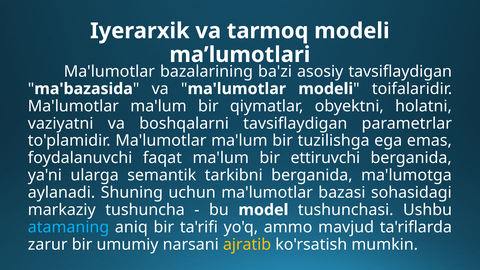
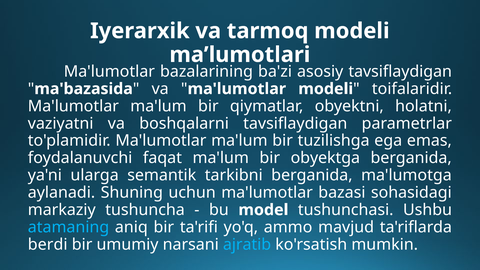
ettiruvchi: ettiruvchi -> obyektga
zarur: zarur -> berdi
ajratib colour: yellow -> light blue
